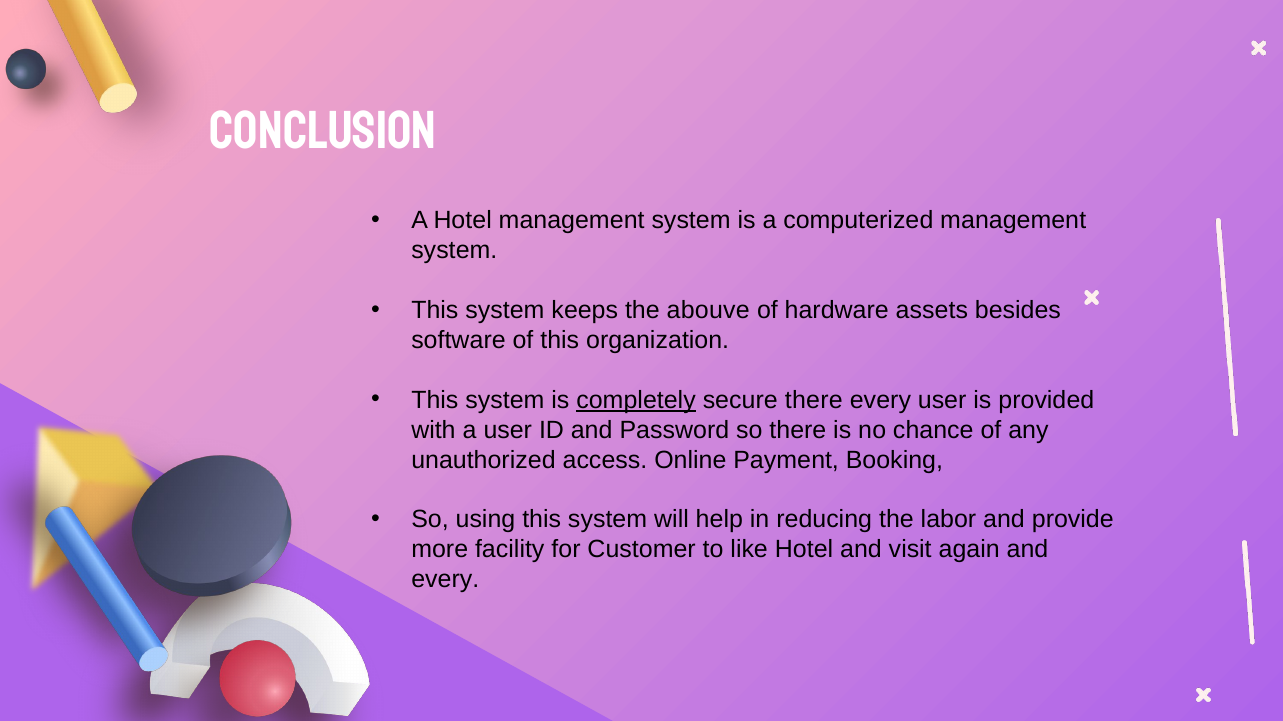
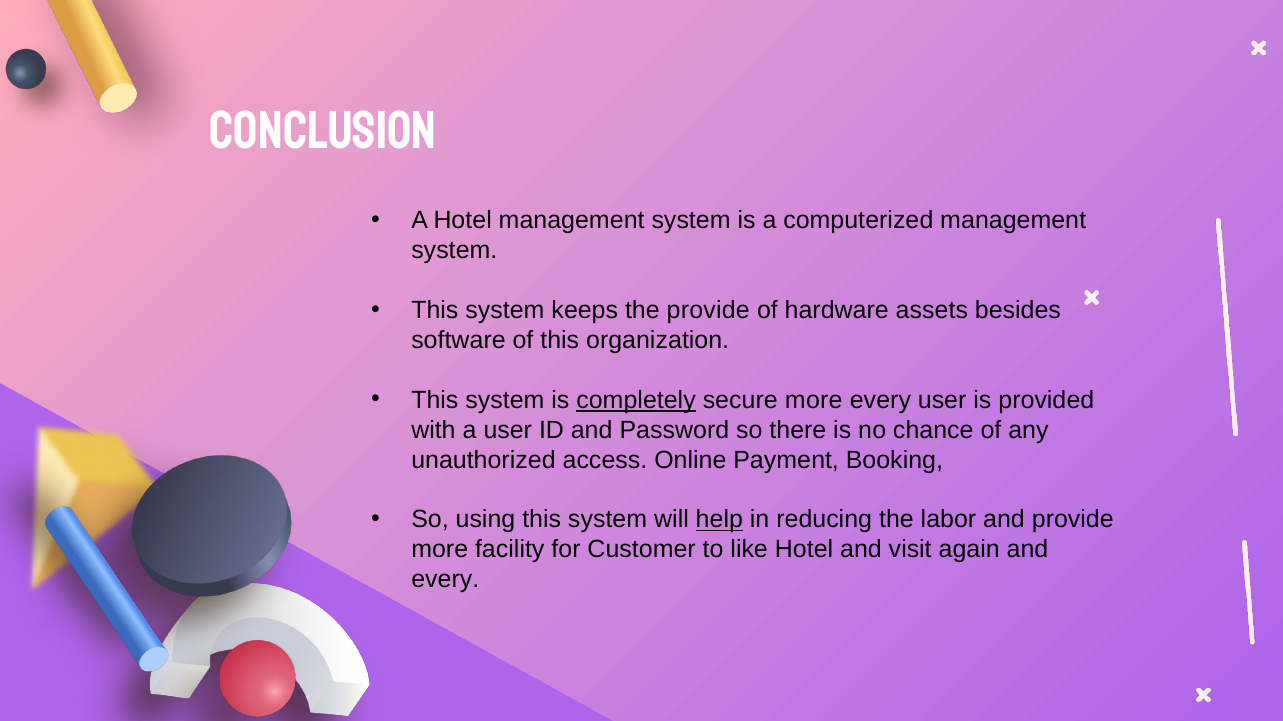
the abouve: abouve -> provide
secure there: there -> more
help underline: none -> present
